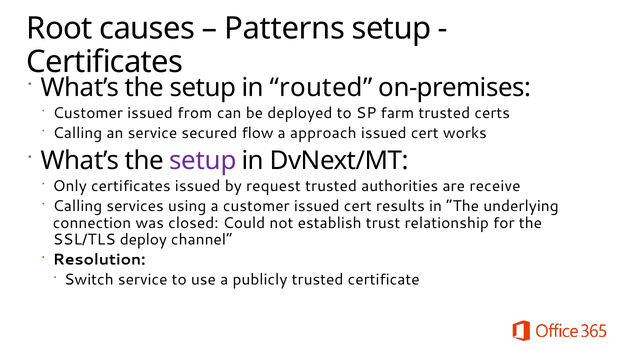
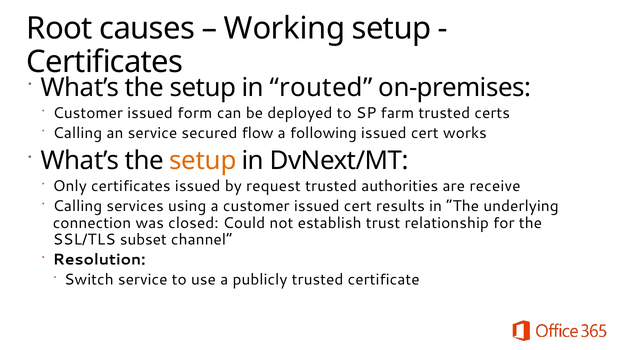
Patterns: Patterns -> Working
from: from -> form
approach: approach -> following
setup at (203, 160) colour: purple -> orange
deploy: deploy -> subset
